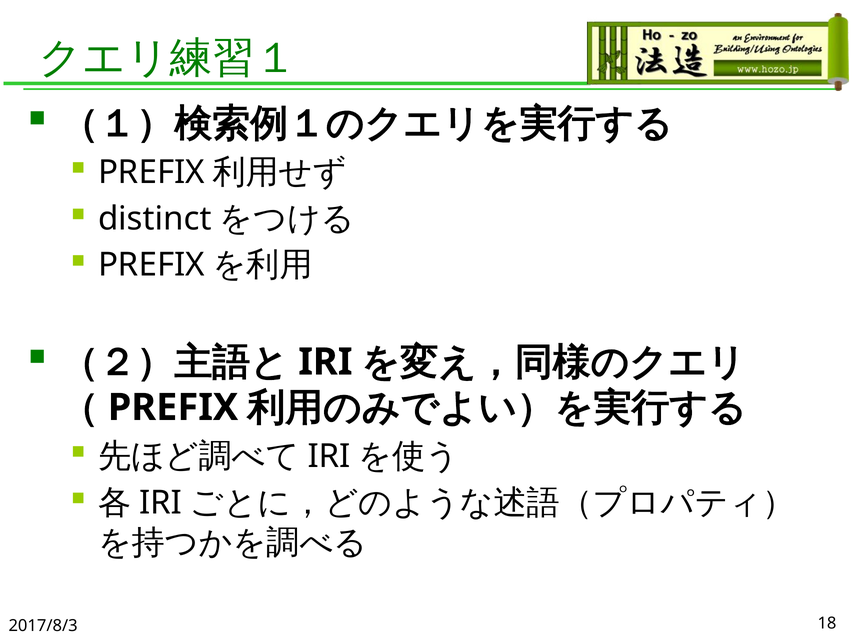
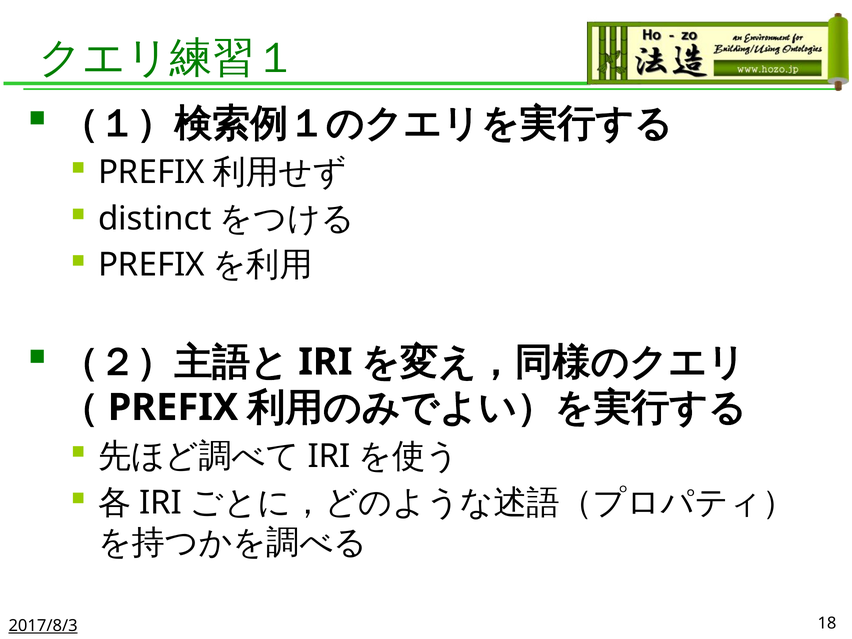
2017/8/3 underline: none -> present
